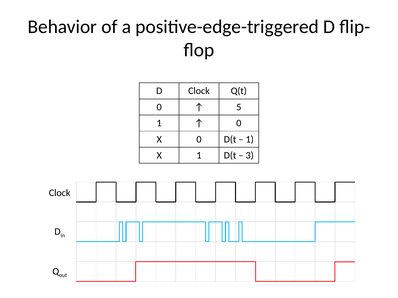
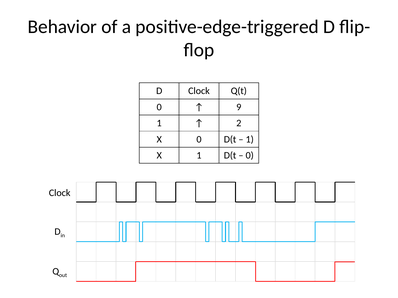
5: 5 -> 9
0 at (239, 123): 0 -> 2
3 at (250, 156): 3 -> 0
